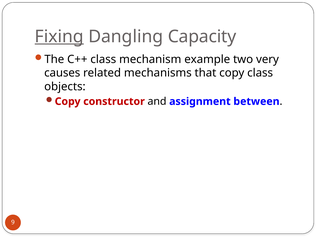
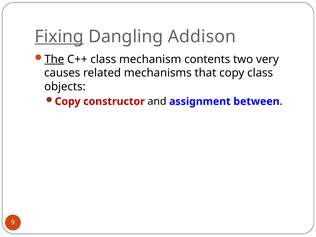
Capacity: Capacity -> Addison
The underline: none -> present
example: example -> contents
